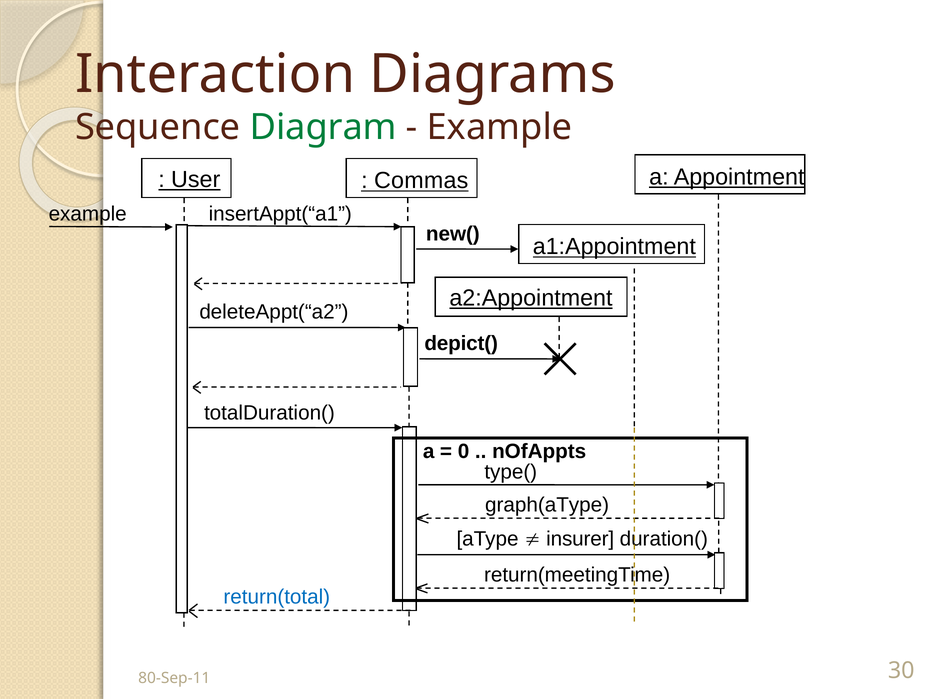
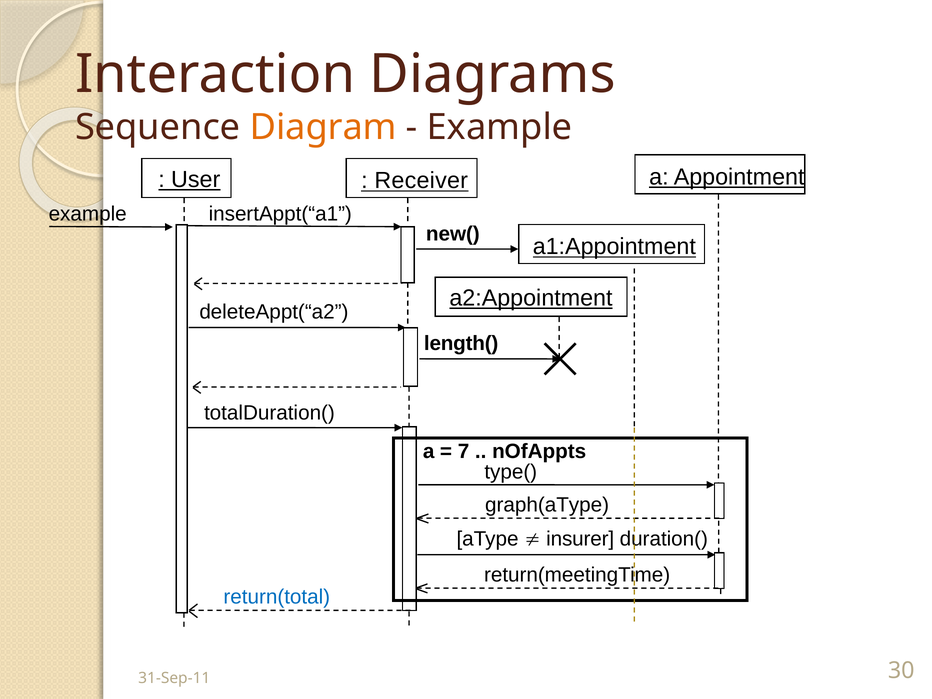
Diagram colour: green -> orange
Commas: Commas -> Receiver
depict(: depict( -> length(
0: 0 -> 7
80-Sep-11: 80-Sep-11 -> 31-Sep-11
